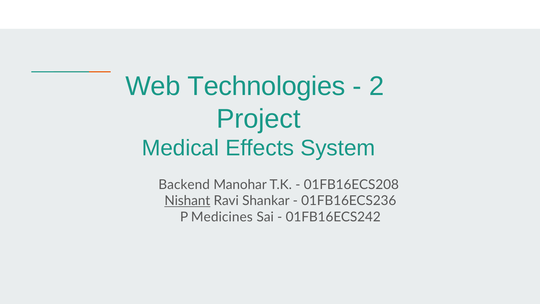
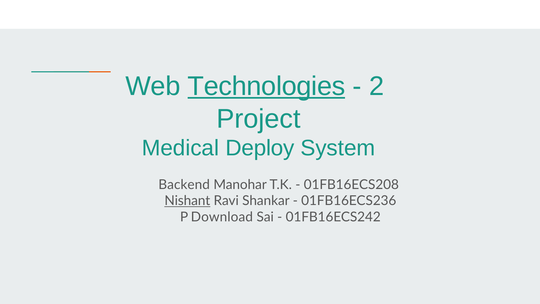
Technologies underline: none -> present
Effects: Effects -> Deploy
Medicines: Medicines -> Download
